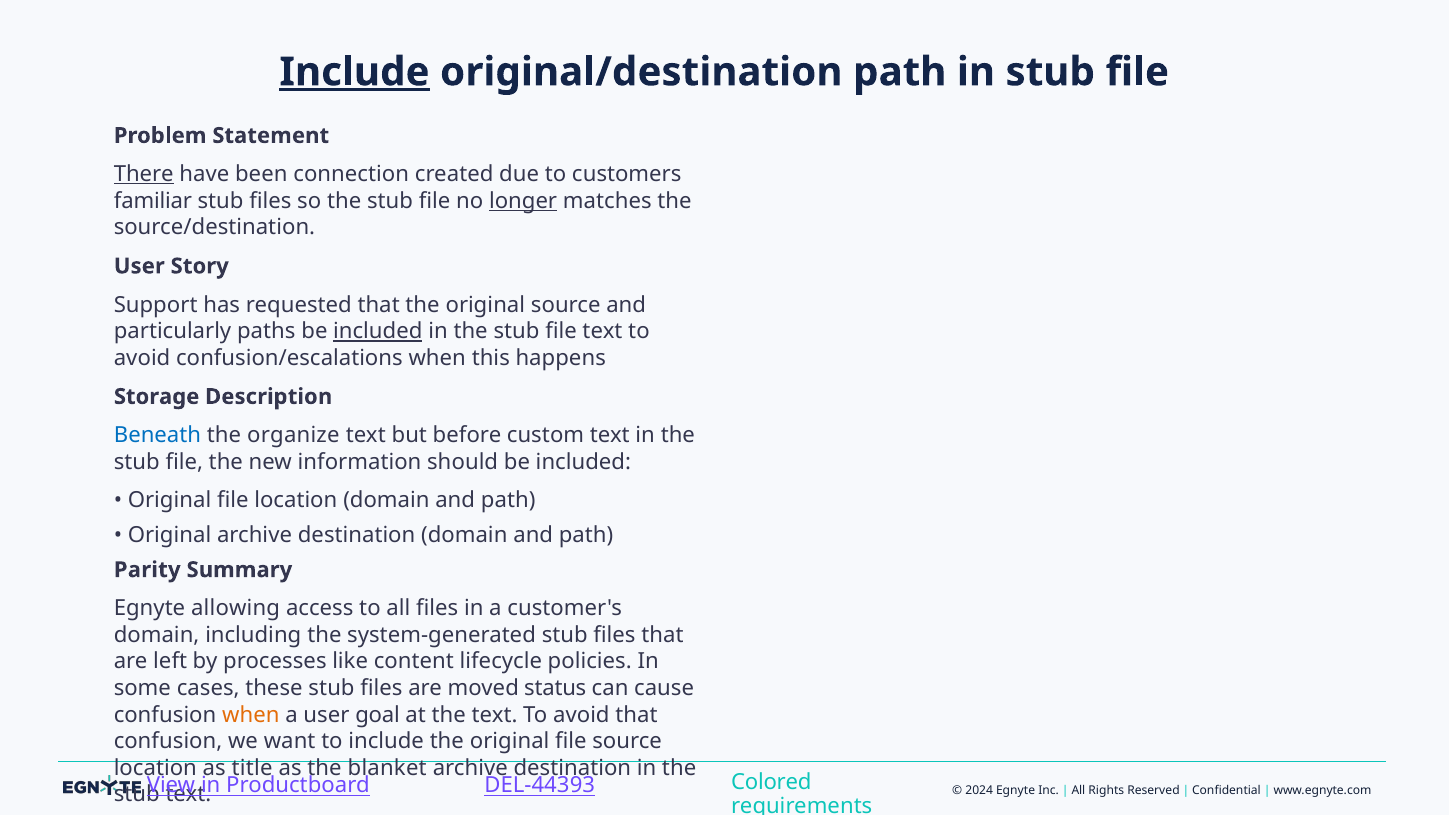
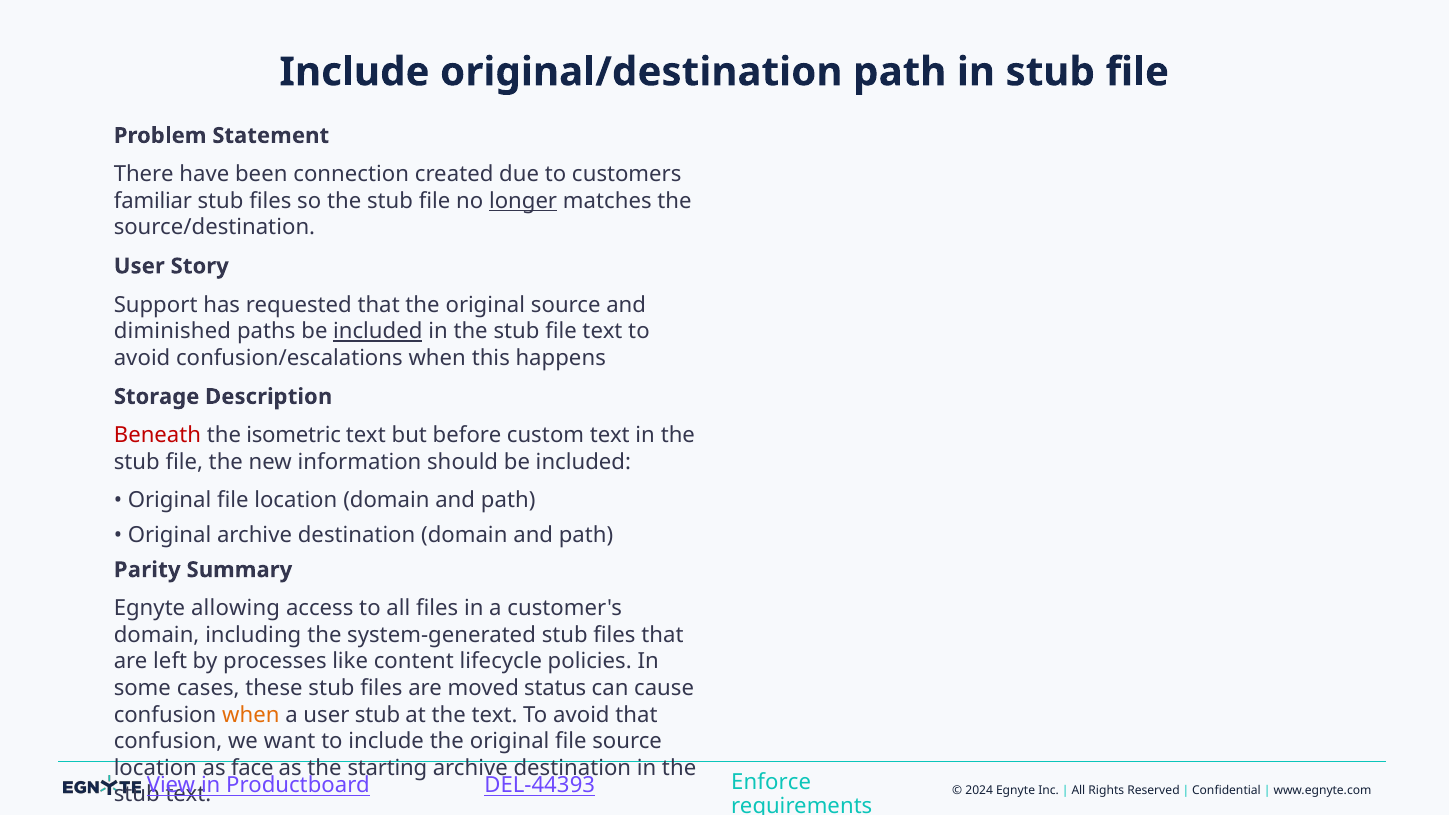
Include at (354, 72) underline: present -> none
There underline: present -> none
particularly: particularly -> diminished
Beneath colour: blue -> red
organize: organize -> isometric
user goal: goal -> stub
title: title -> face
blanket: blanket -> starting
Colored: Colored -> Enforce
